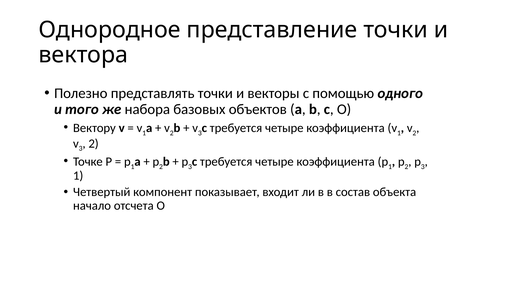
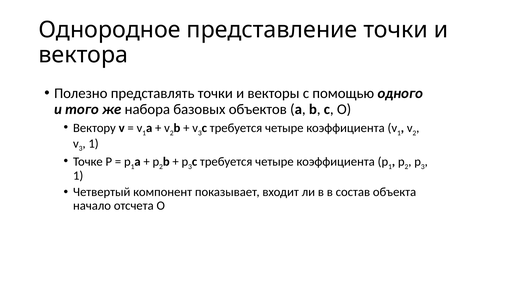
2 at (94, 144): 2 -> 1
